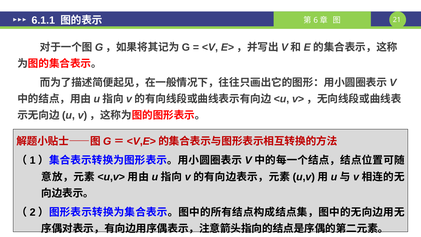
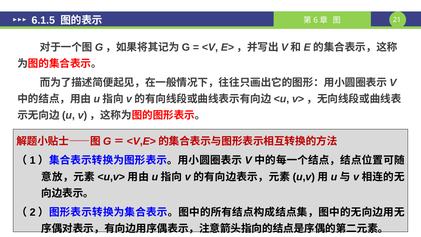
6.1.1: 6.1.1 -> 6.1.5
